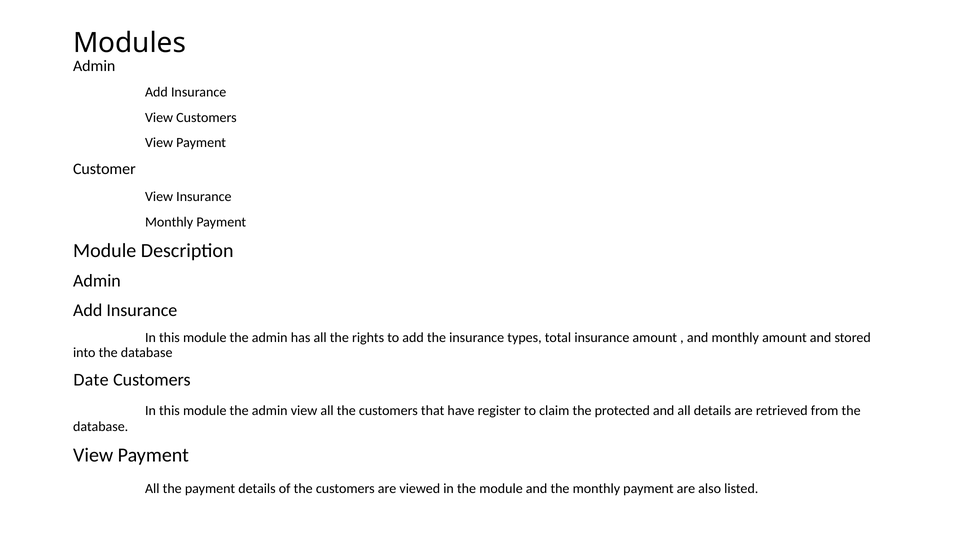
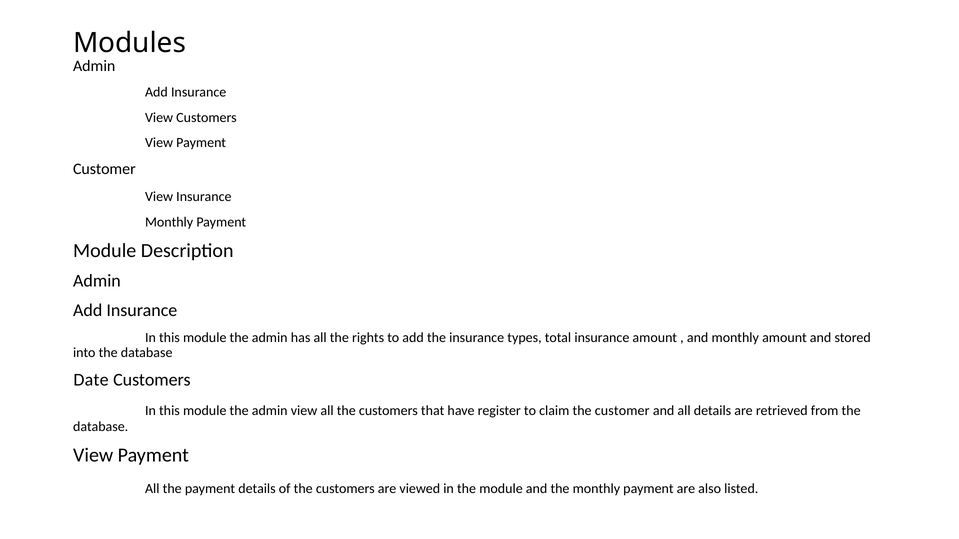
the protected: protected -> customer
